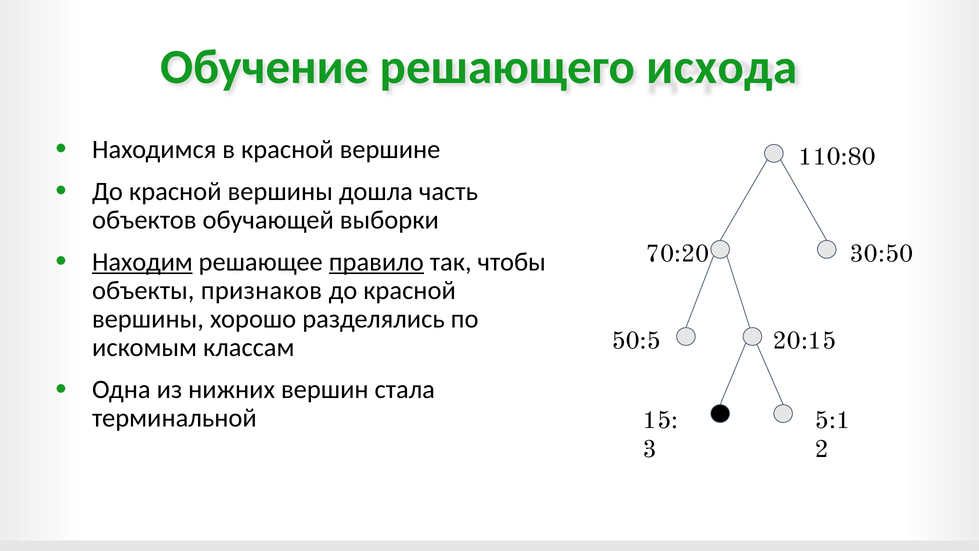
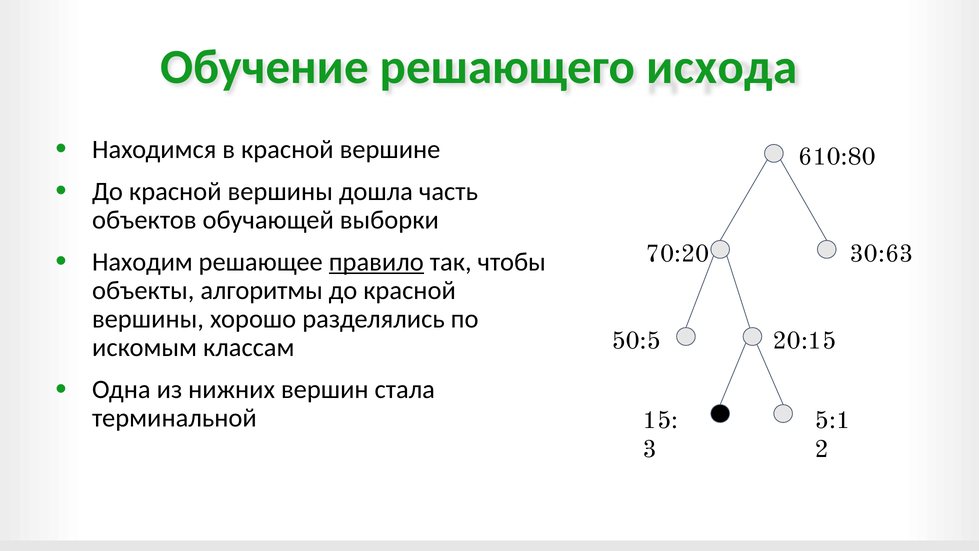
110:80: 110:80 -> 610:80
30:50: 30:50 -> 30:63
Находим underline: present -> none
признаков: признаков -> алгоритмы
